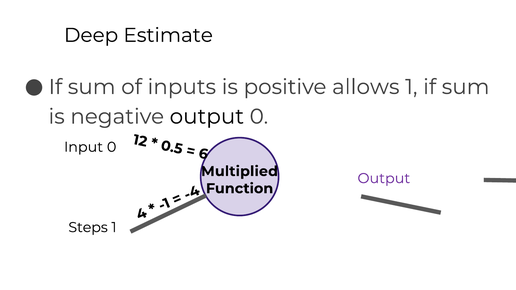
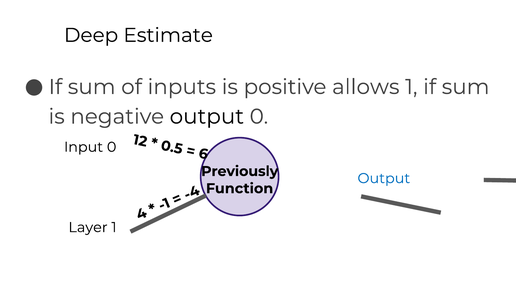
Multiplied: Multiplied -> Previously
Output at (384, 179) colour: purple -> blue
Steps: Steps -> Layer
